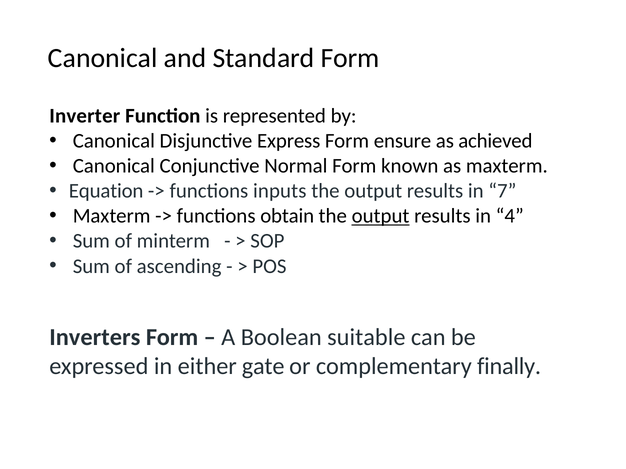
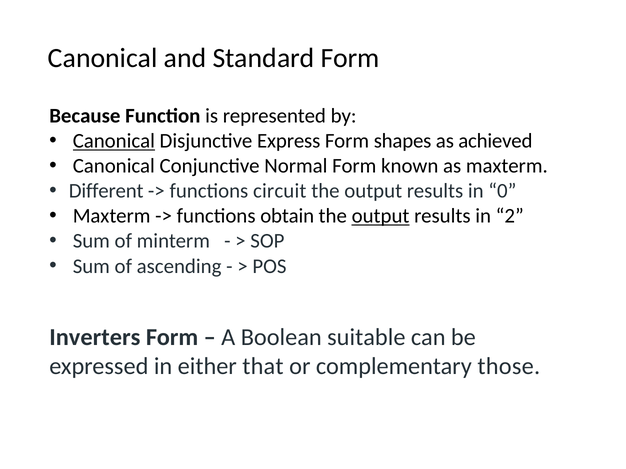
Inverter: Inverter -> Because
Canonical at (114, 141) underline: none -> present
ensure: ensure -> shapes
Equation: Equation -> Different
inputs: inputs -> circuit
7: 7 -> 0
4: 4 -> 2
gate: gate -> that
finally: finally -> those
